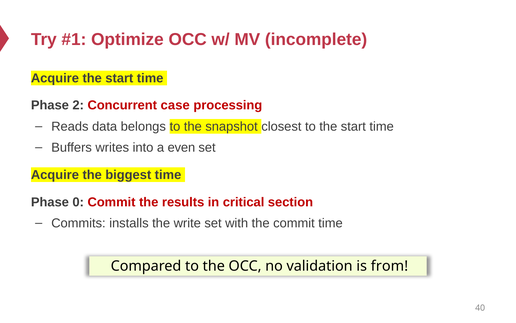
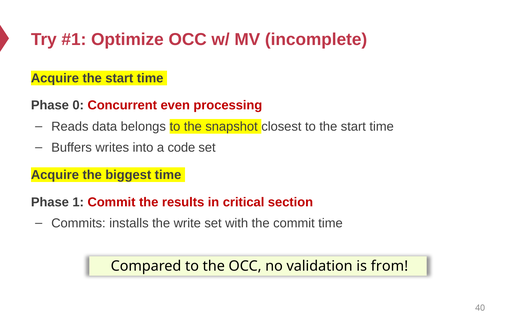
2: 2 -> 0
case: case -> even
even: even -> code
0: 0 -> 1
